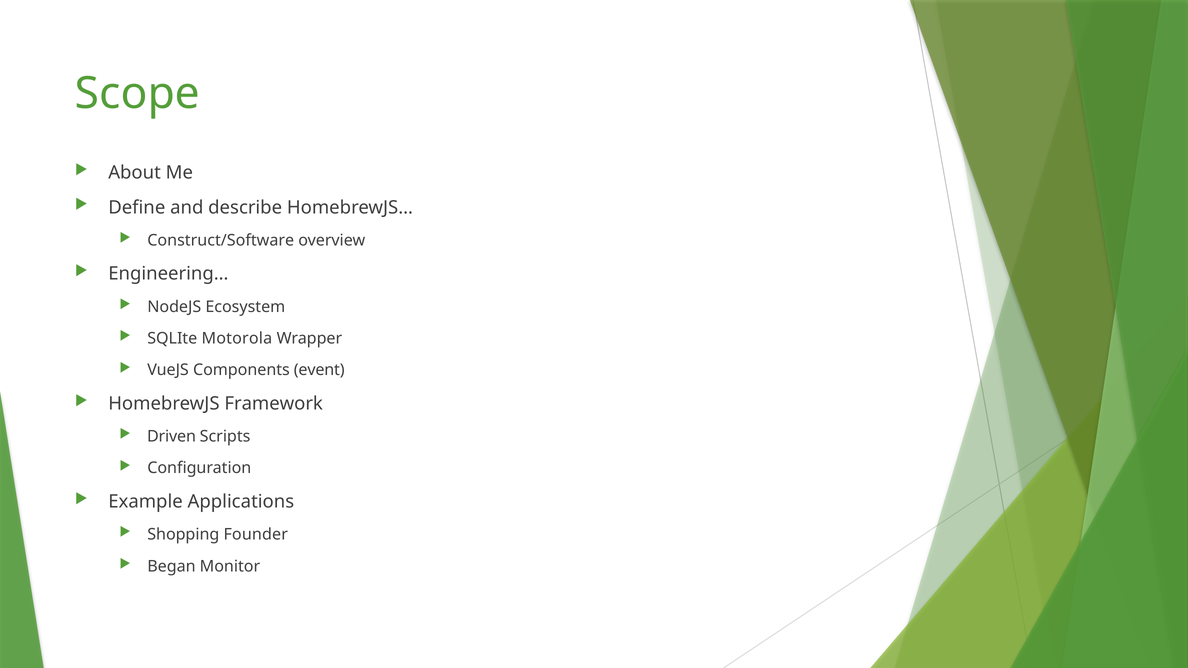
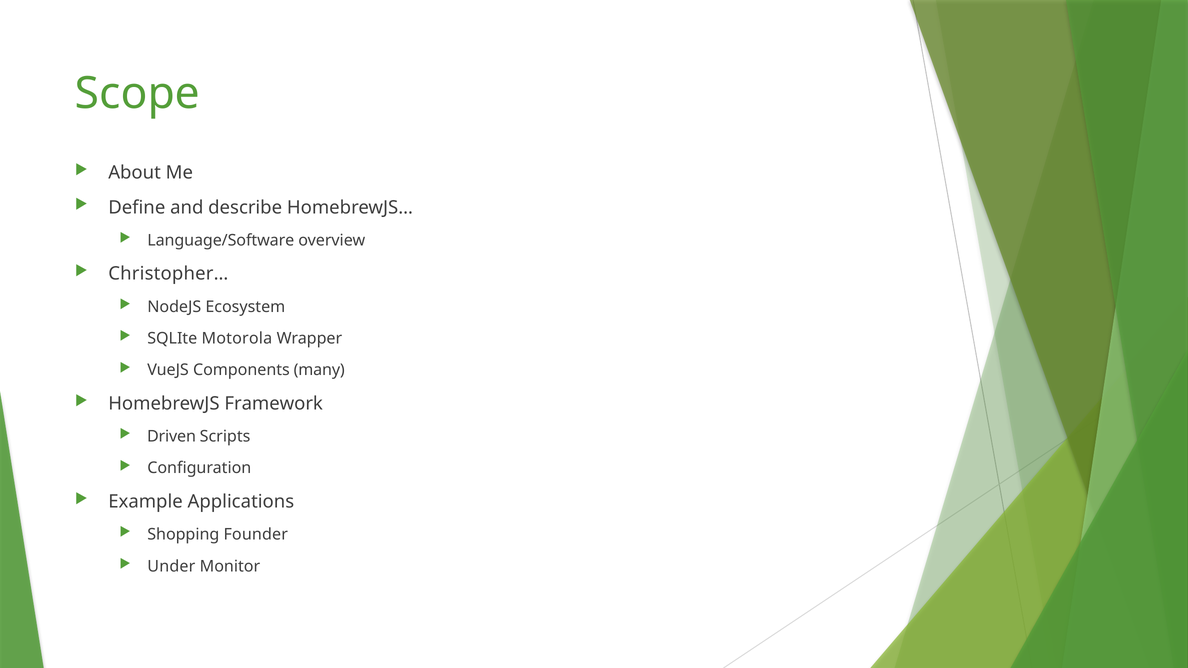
Construct/Software: Construct/Software -> Language/Software
Engineering…: Engineering… -> Christopher…
event: event -> many
Began: Began -> Under
